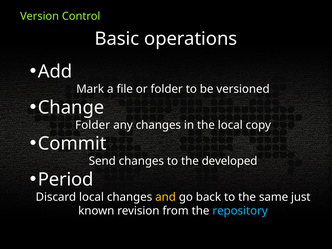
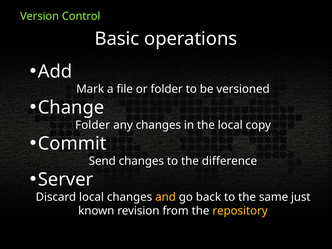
developed: developed -> difference
Period: Period -> Server
repository colour: light blue -> yellow
